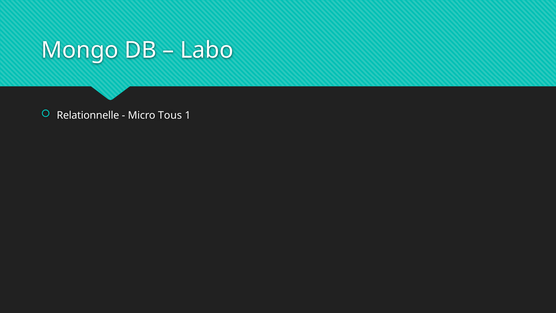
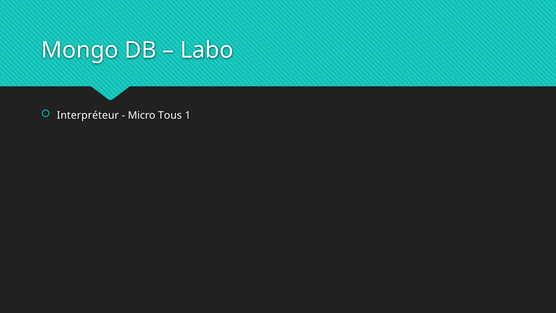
Relationnelle: Relationnelle -> Interpréteur
